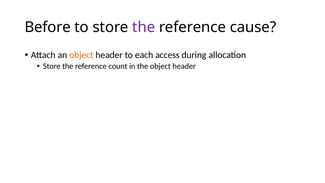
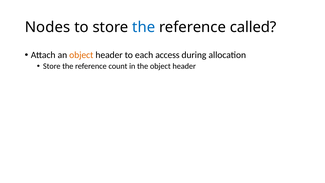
Before: Before -> Nodes
the at (144, 27) colour: purple -> blue
cause: cause -> called
